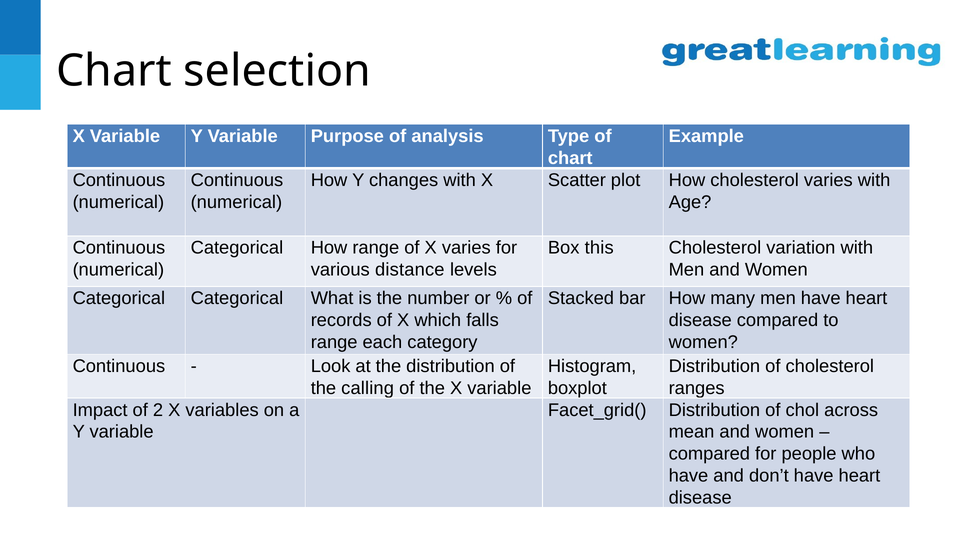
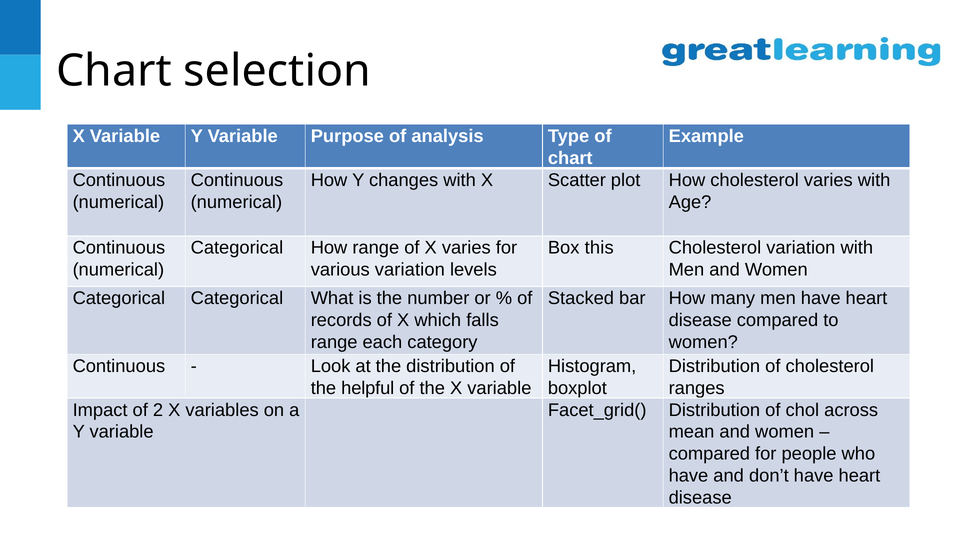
various distance: distance -> variation
calling: calling -> helpful
